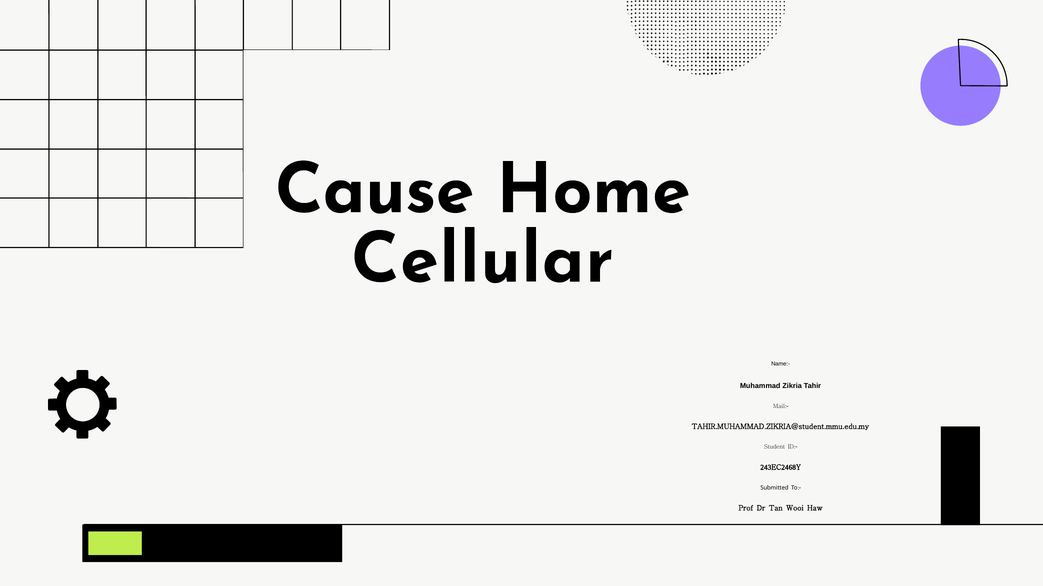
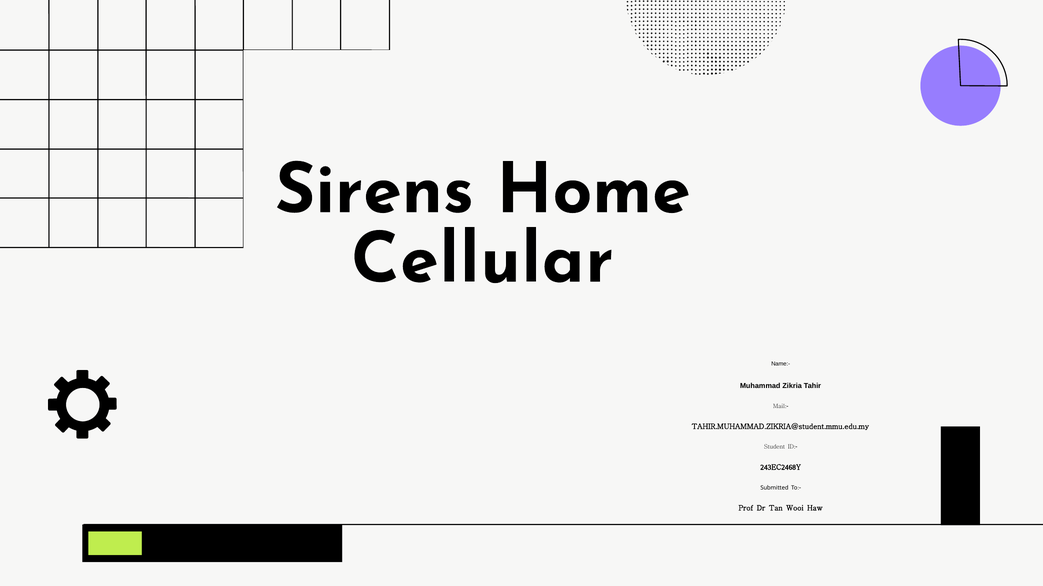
Cause: Cause -> Sirens
